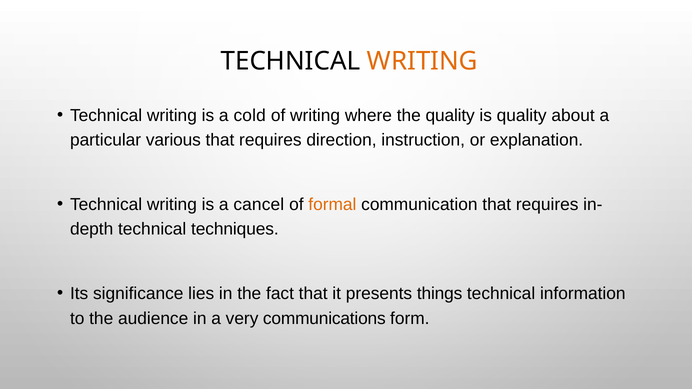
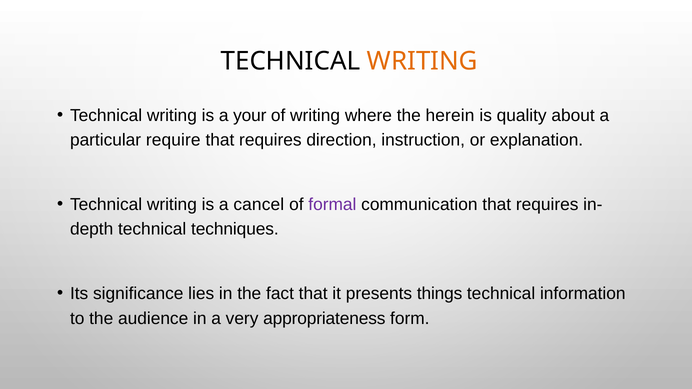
cold: cold -> your
the quality: quality -> herein
various: various -> require
formal colour: orange -> purple
communications: communications -> appropriateness
